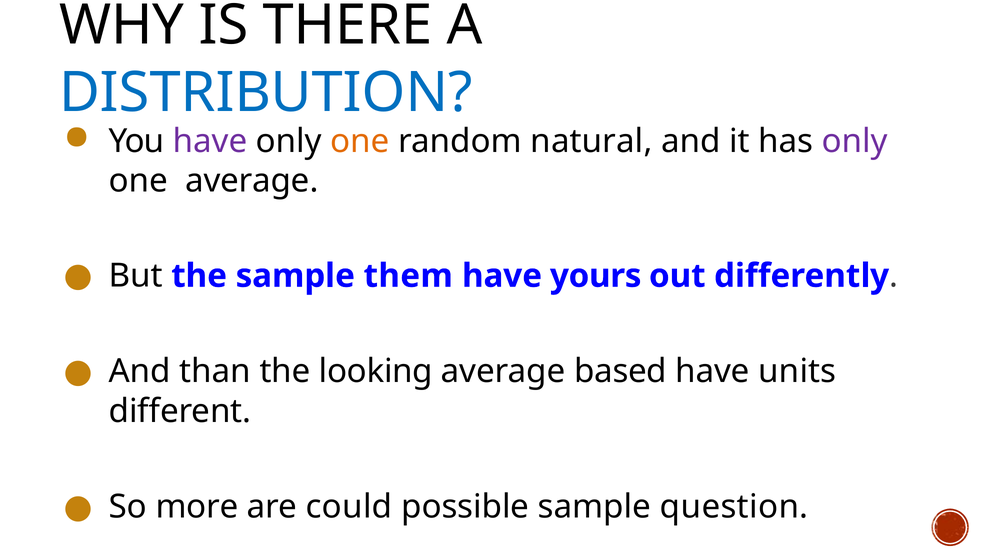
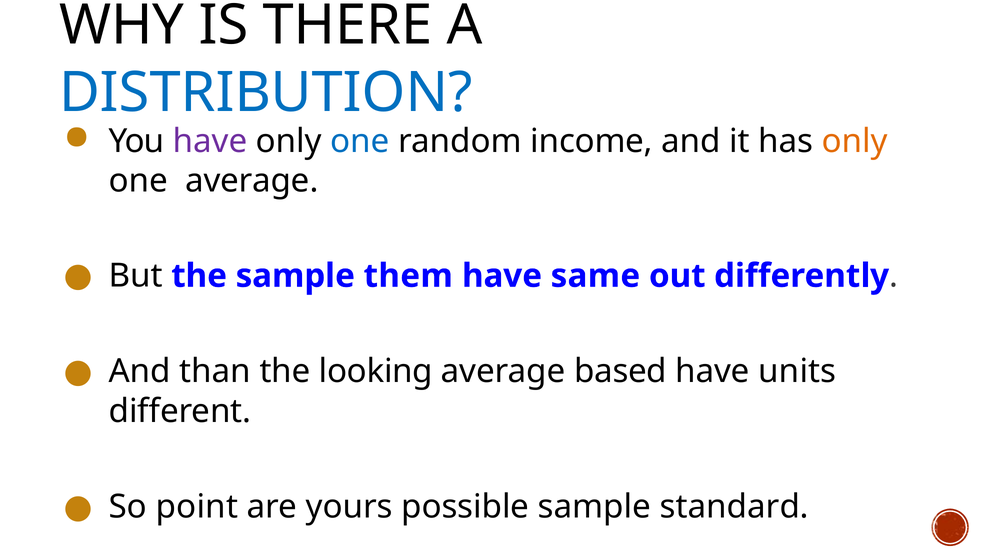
one at (360, 141) colour: orange -> blue
natural: natural -> income
only at (855, 141) colour: purple -> orange
yours: yours -> same
more: more -> point
could: could -> yours
question: question -> standard
